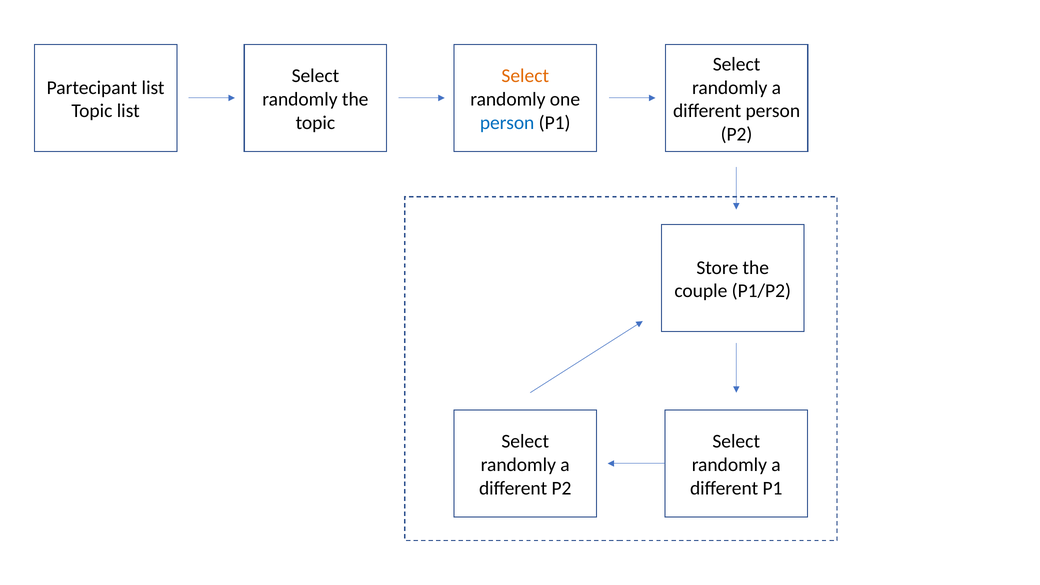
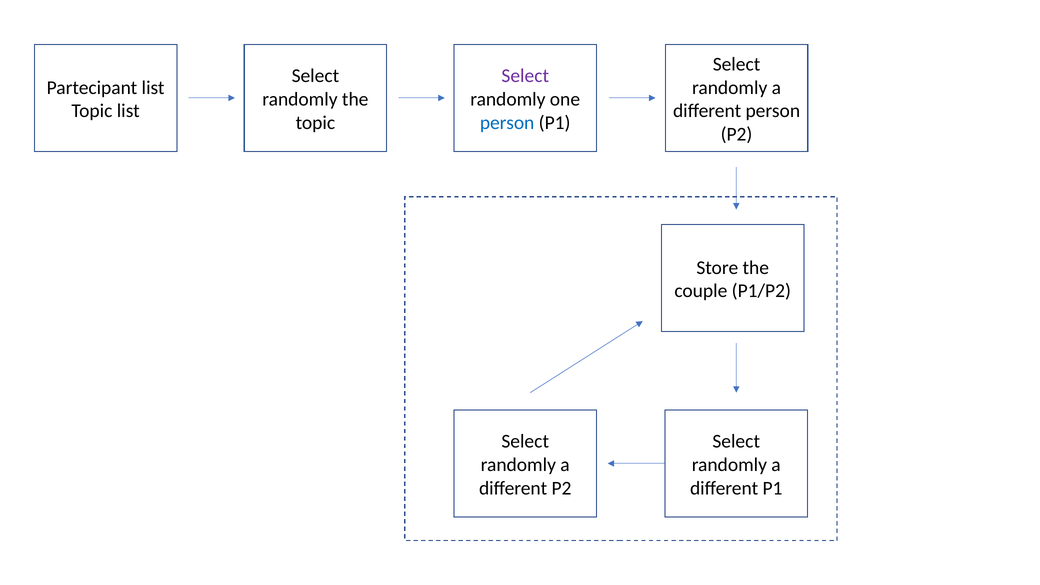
Select at (525, 76) colour: orange -> purple
